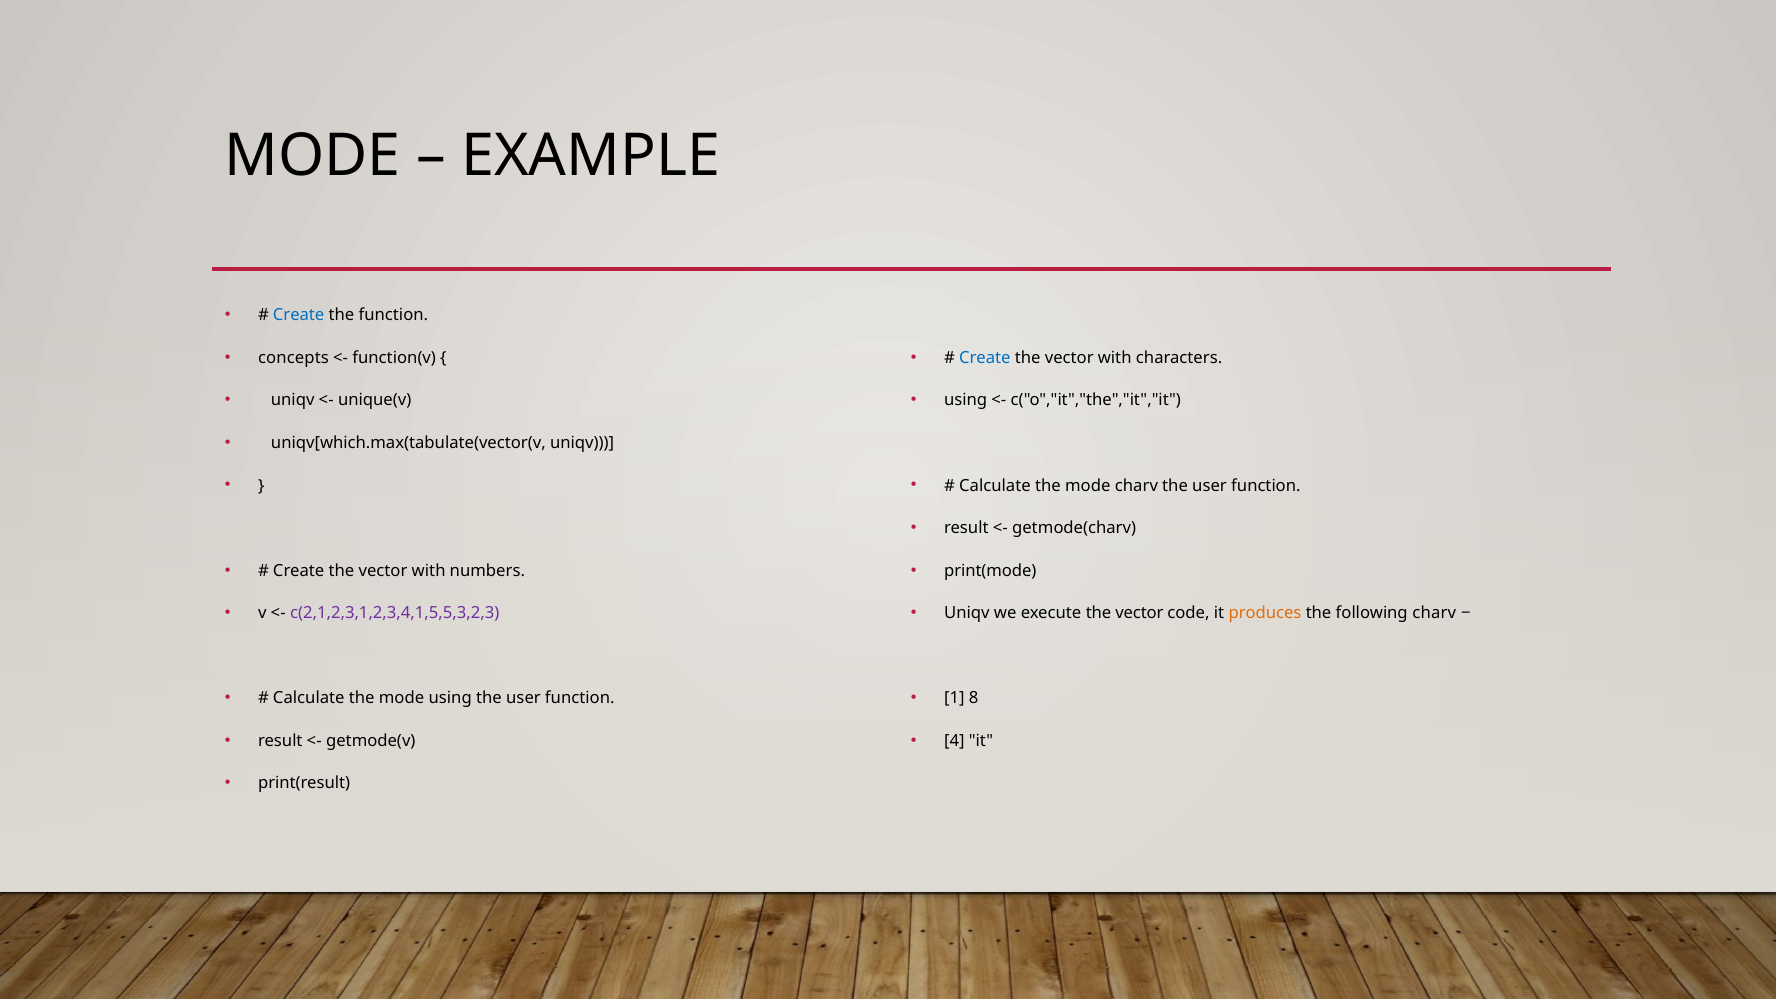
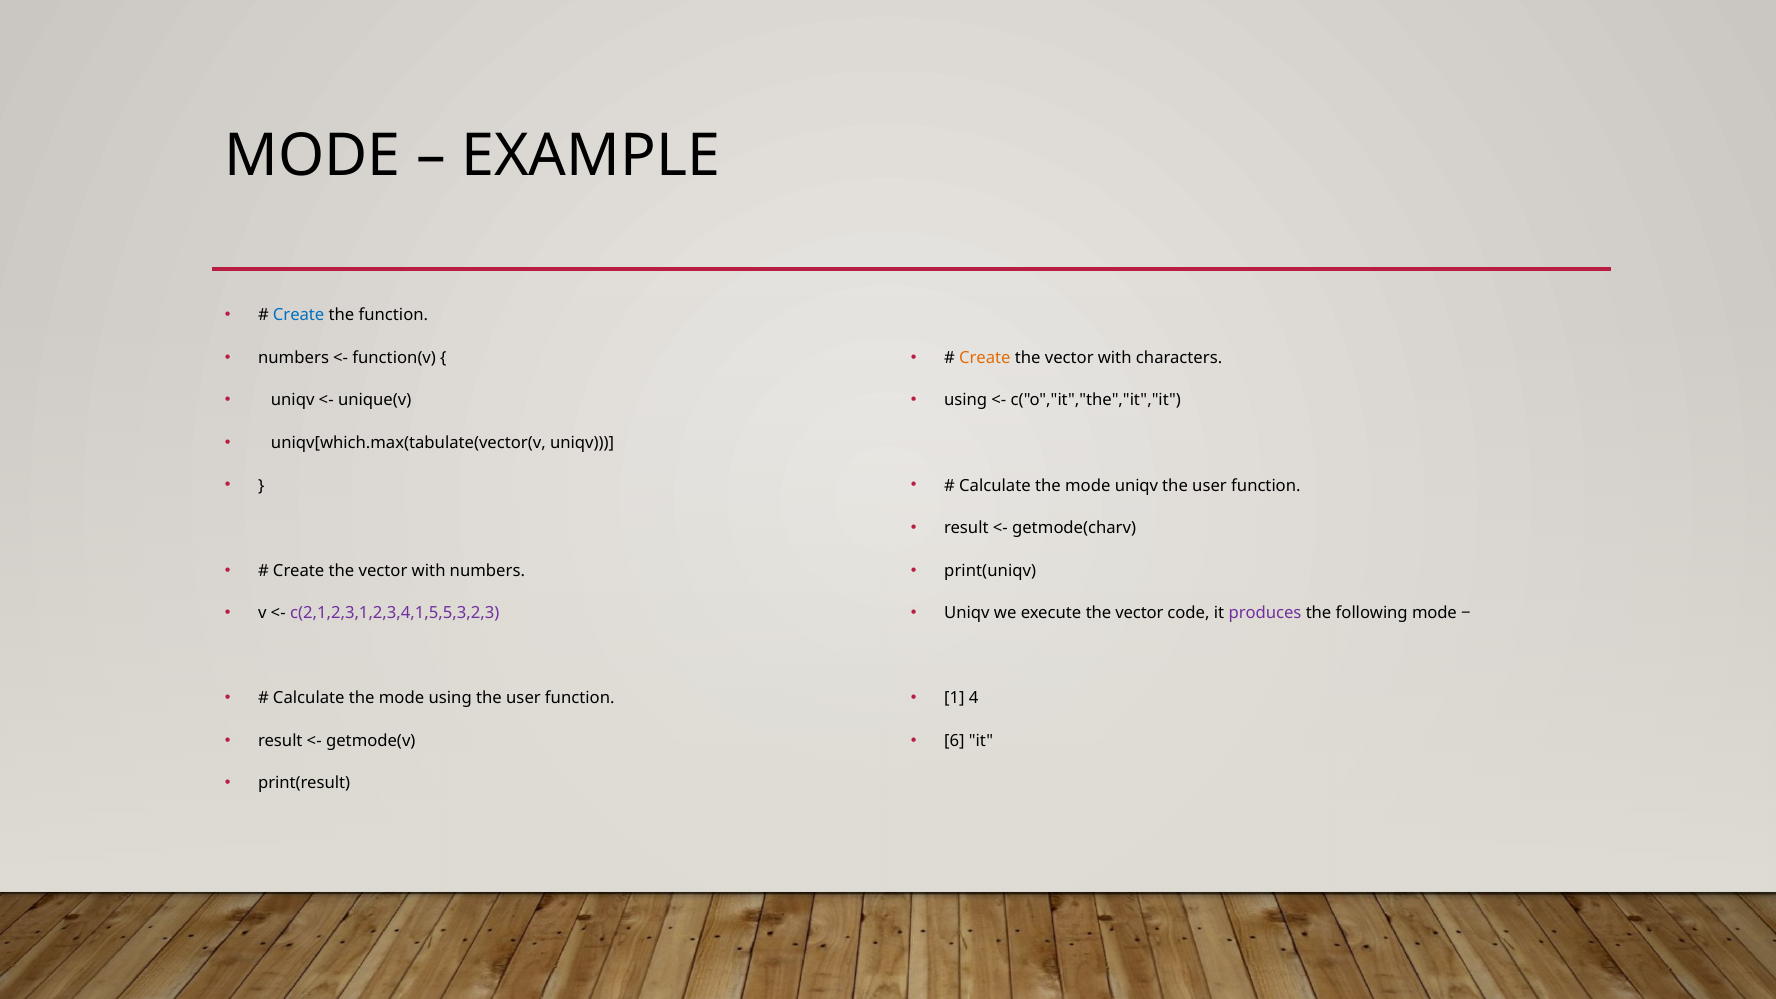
concepts at (293, 358): concepts -> numbers
Create at (985, 358) colour: blue -> orange
mode charv: charv -> uniqv
print(mode: print(mode -> print(uniqv
produces colour: orange -> purple
following charv: charv -> mode
8: 8 -> 4
4: 4 -> 6
